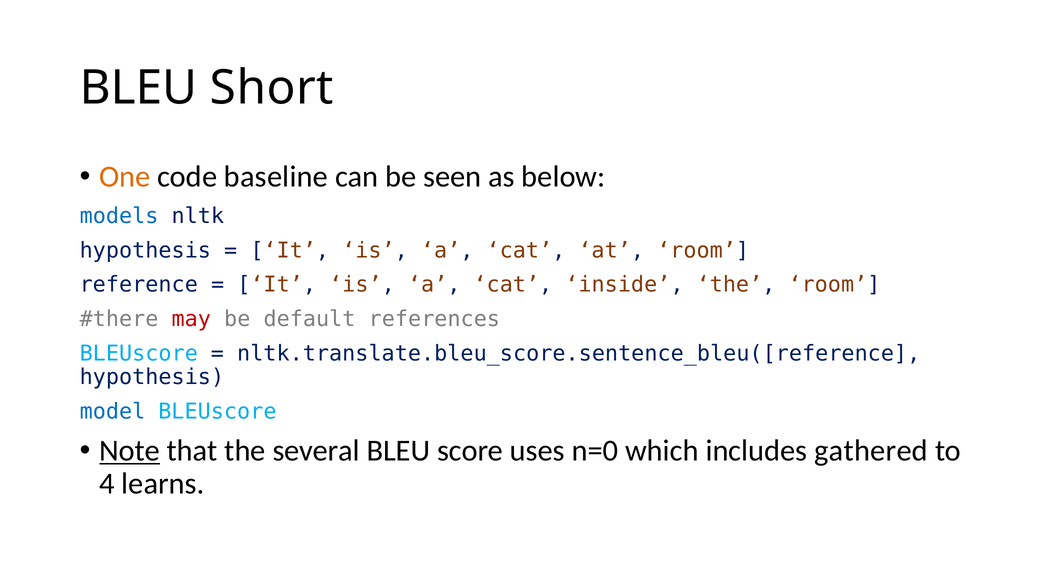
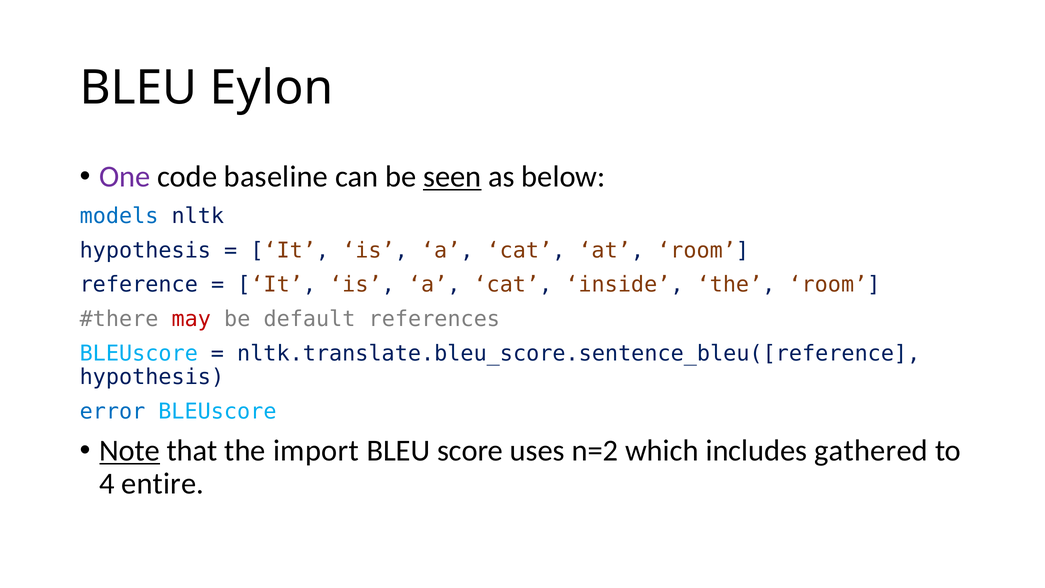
Short: Short -> Eylon
One colour: orange -> purple
seen underline: none -> present
model: model -> error
several: several -> import
n=0: n=0 -> n=2
learns: learns -> entire
